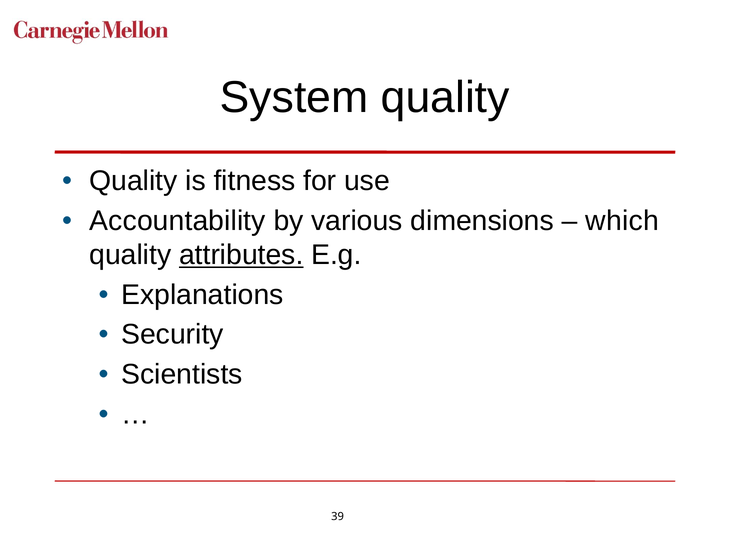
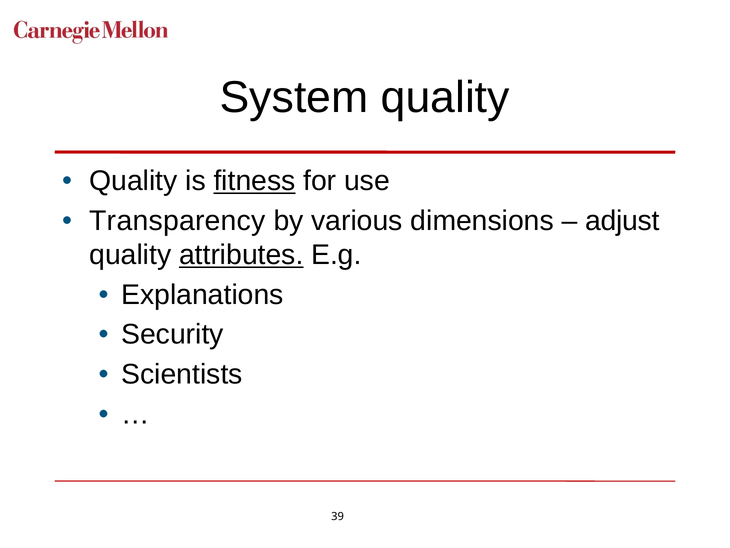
fitness underline: none -> present
Accountability: Accountability -> Transparency
which: which -> adjust
